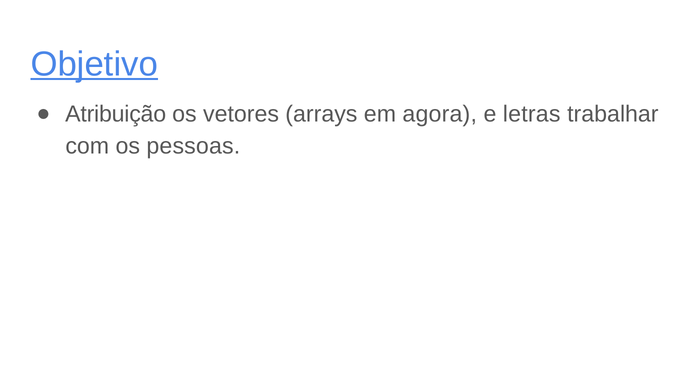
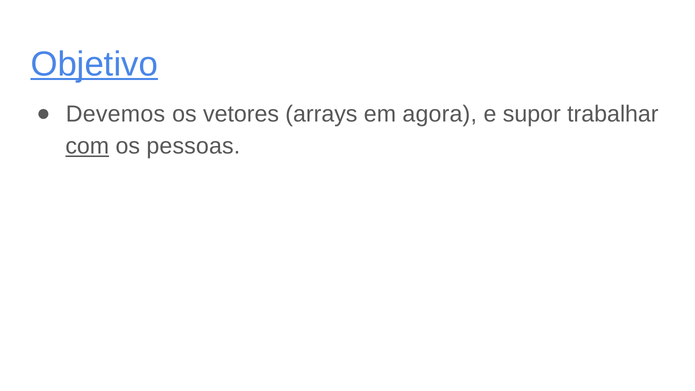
Atribuição: Atribuição -> Devemos
letras: letras -> supor
com underline: none -> present
